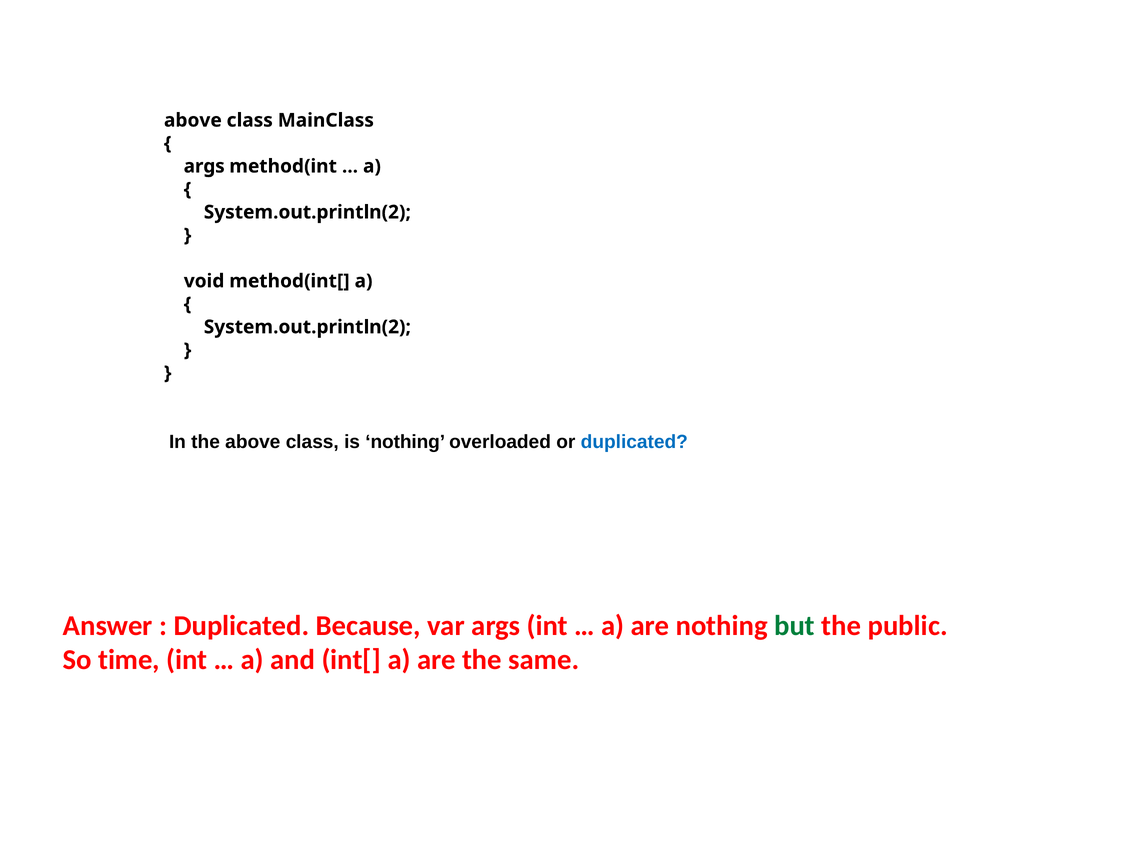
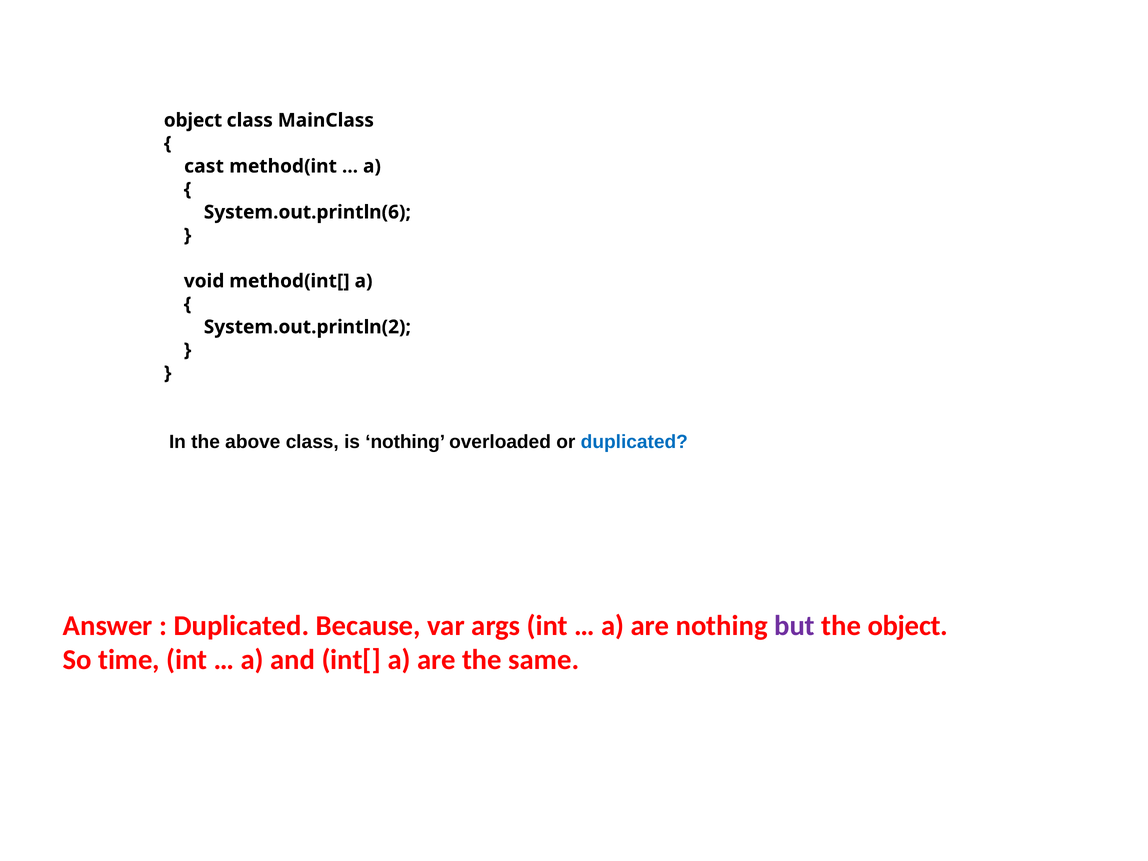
above at (193, 120): above -> object
args at (204, 166): args -> cast
System.out.println(2 at (307, 212): System.out.println(2 -> System.out.println(6
but colour: green -> purple
the public: public -> object
